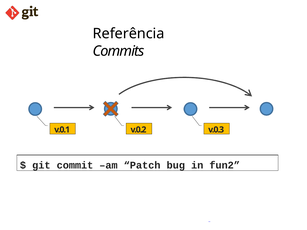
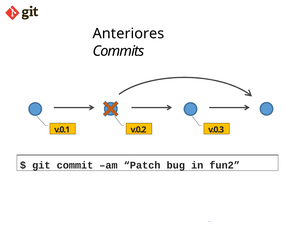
Referência: Referência -> Anteriores
